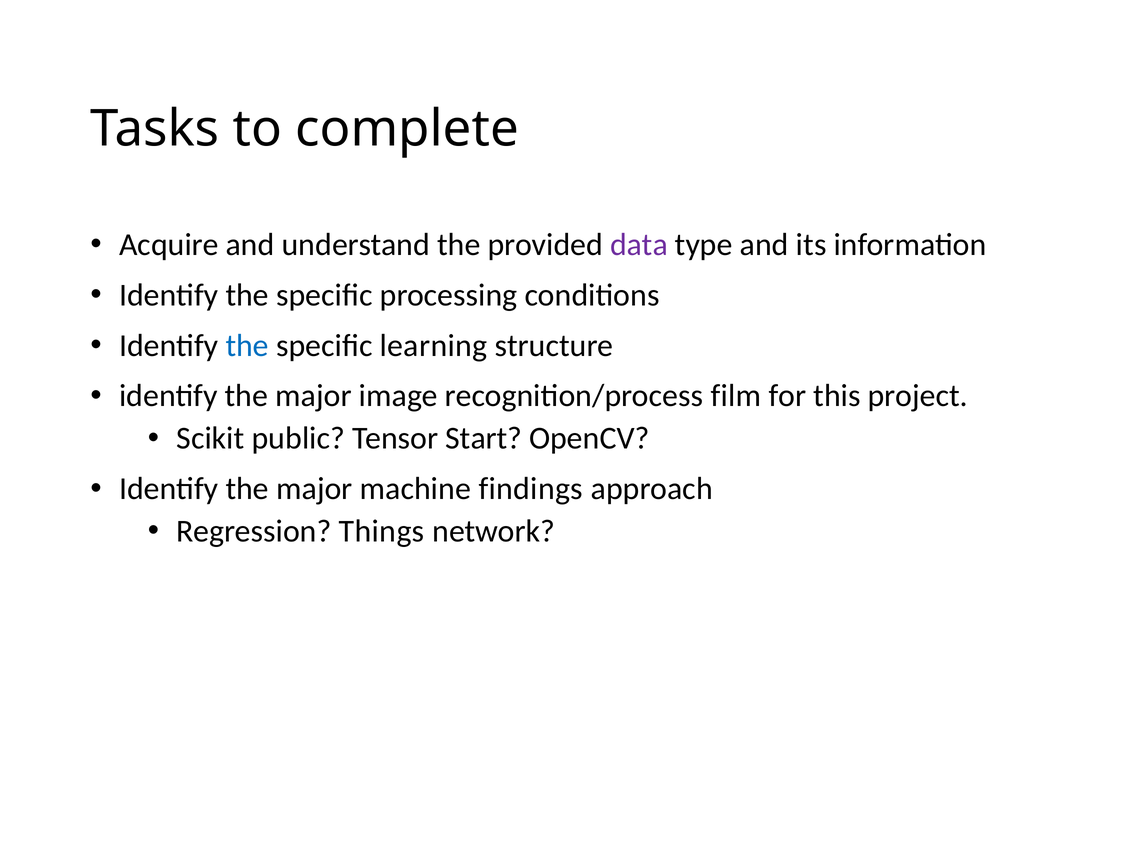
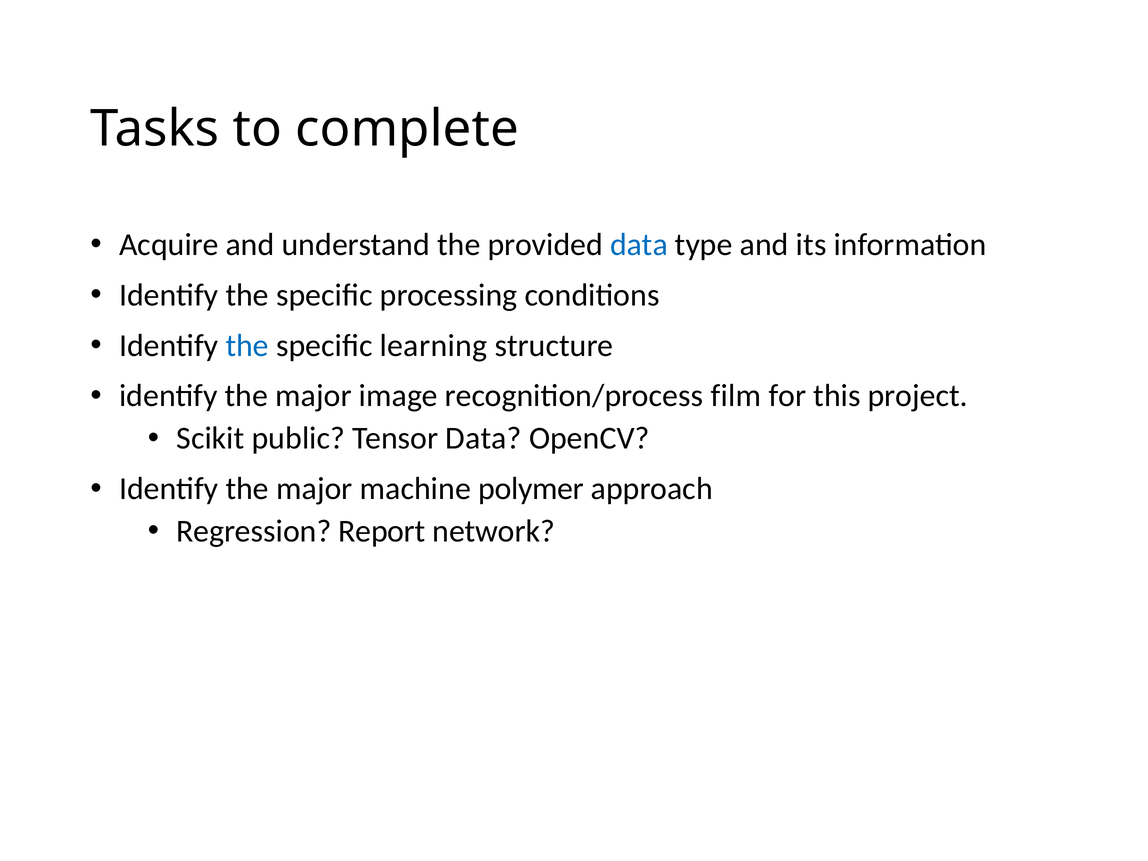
data at (639, 245) colour: purple -> blue
Tensor Start: Start -> Data
findings: findings -> polymer
Things: Things -> Report
